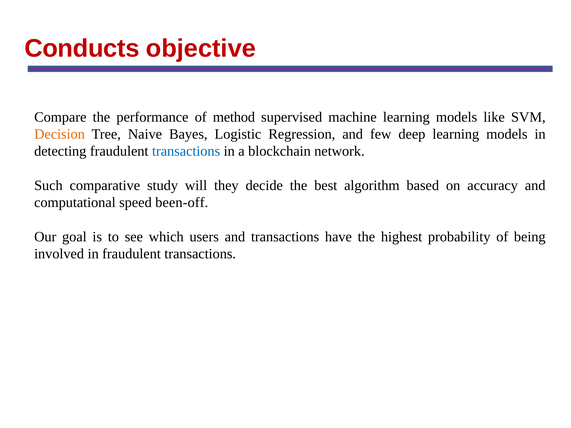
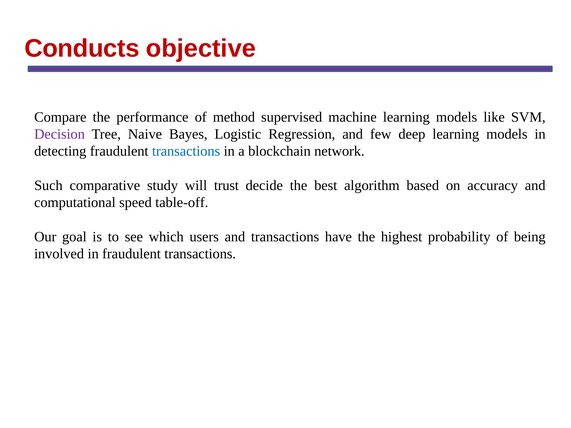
Decision colour: orange -> purple
they: they -> trust
been-off: been-off -> table-off
